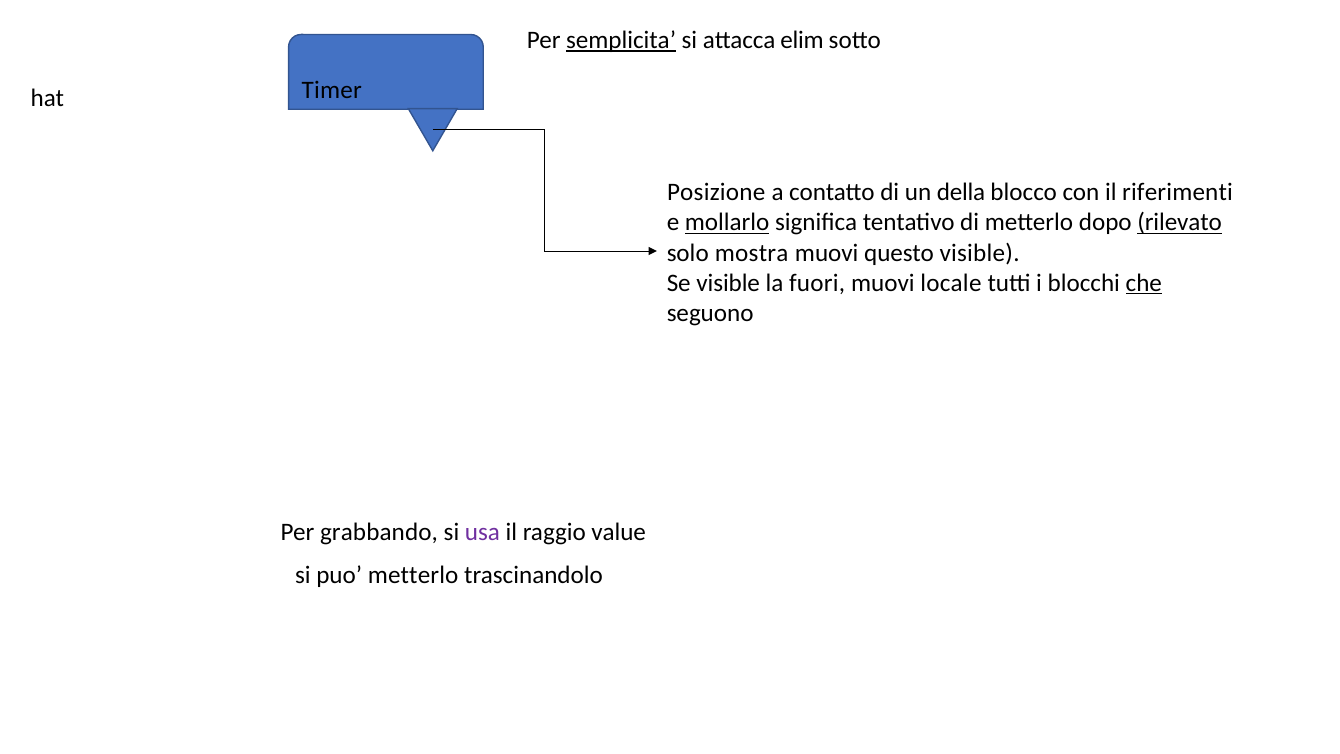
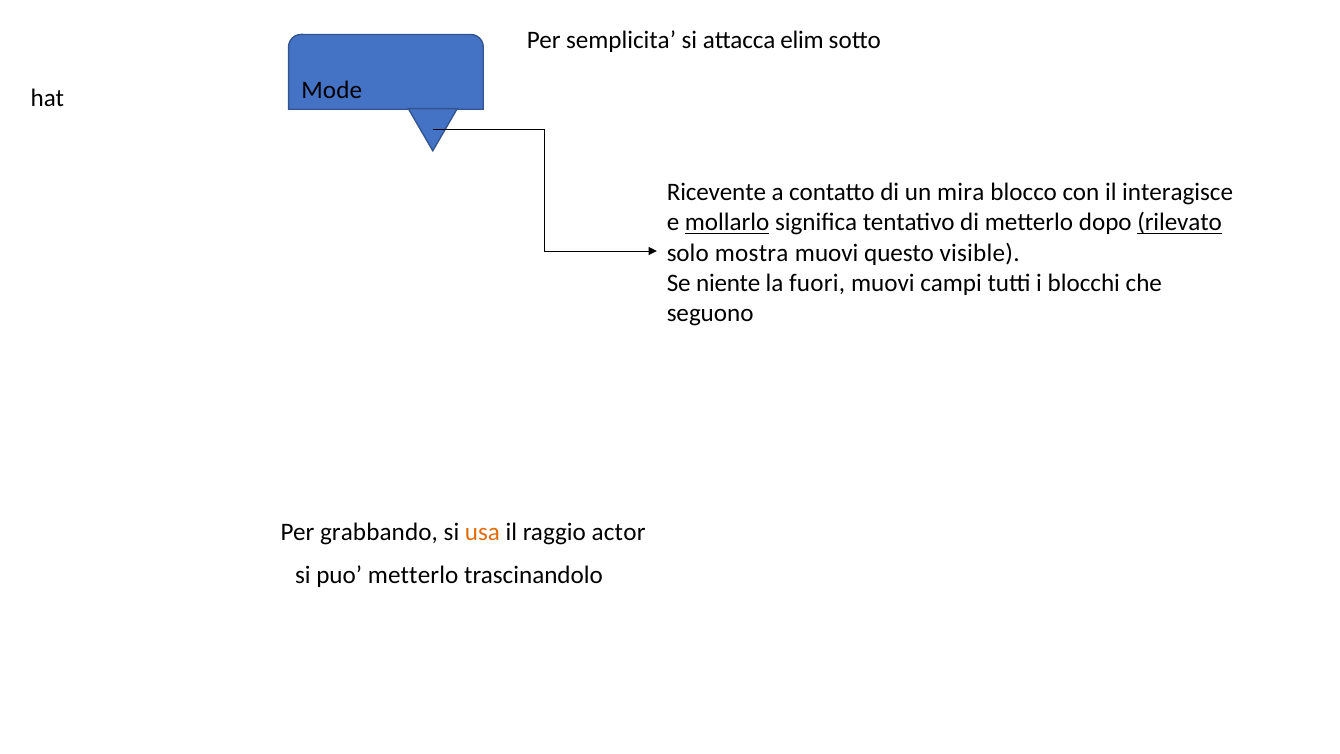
semplicita underline: present -> none
Timer: Timer -> Mode
Posizione: Posizione -> Ricevente
della: della -> mira
riferimenti: riferimenti -> interagisce
Se visible: visible -> niente
locale: locale -> campi
che underline: present -> none
usa colour: purple -> orange
value: value -> actor
